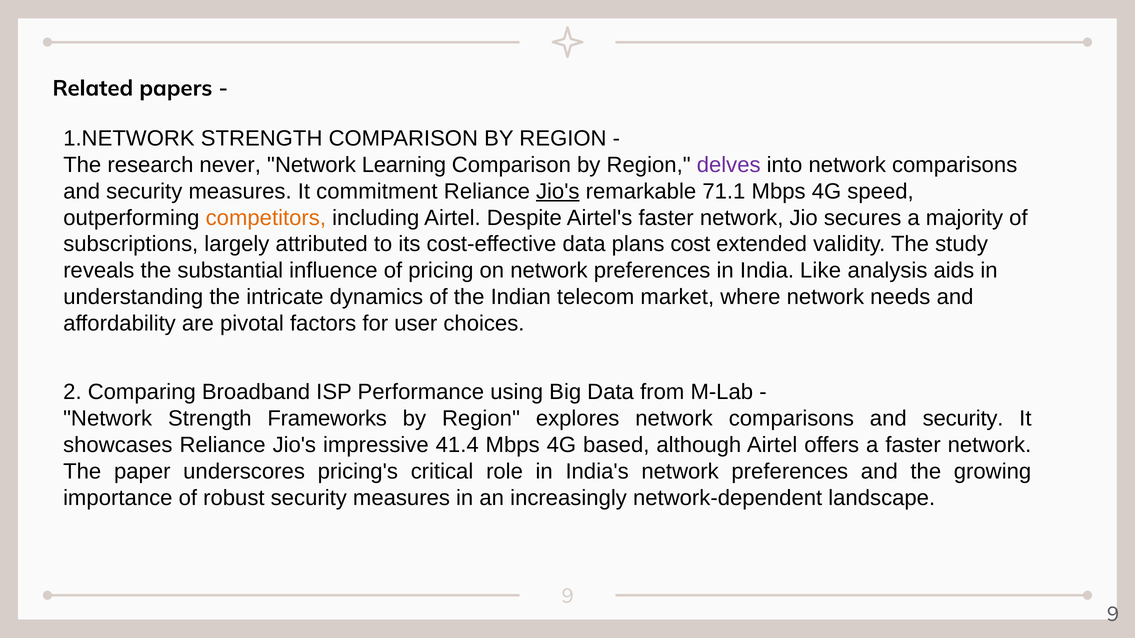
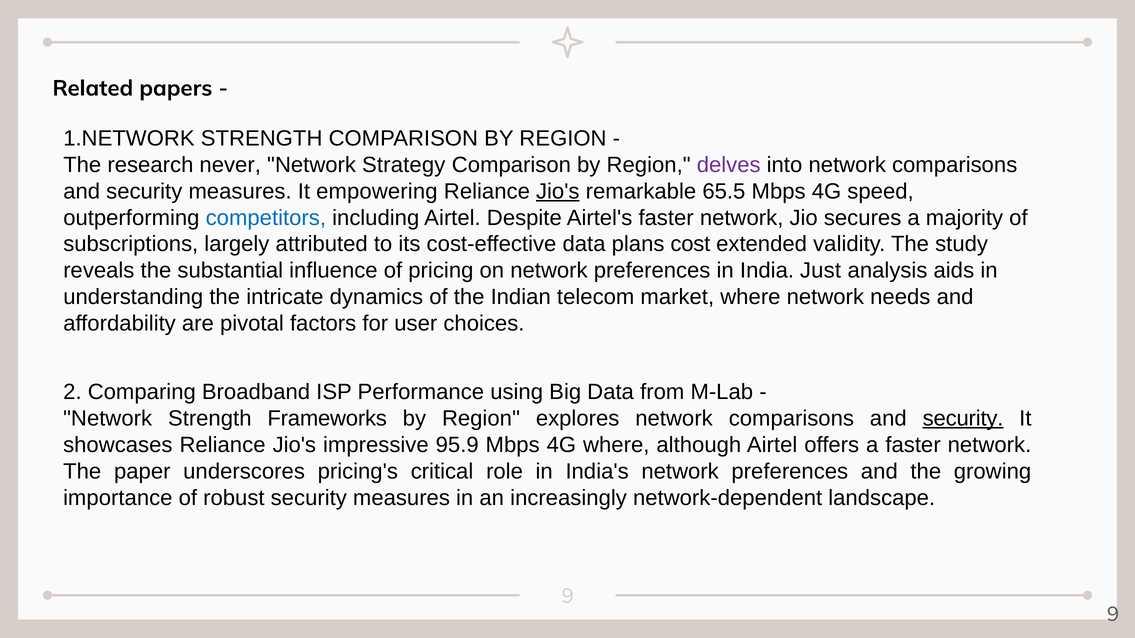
Learning: Learning -> Strategy
commitment: commitment -> empowering
71.1: 71.1 -> 65.5
competitors colour: orange -> blue
Like: Like -> Just
security at (963, 419) underline: none -> present
41.4: 41.4 -> 95.9
4G based: based -> where
